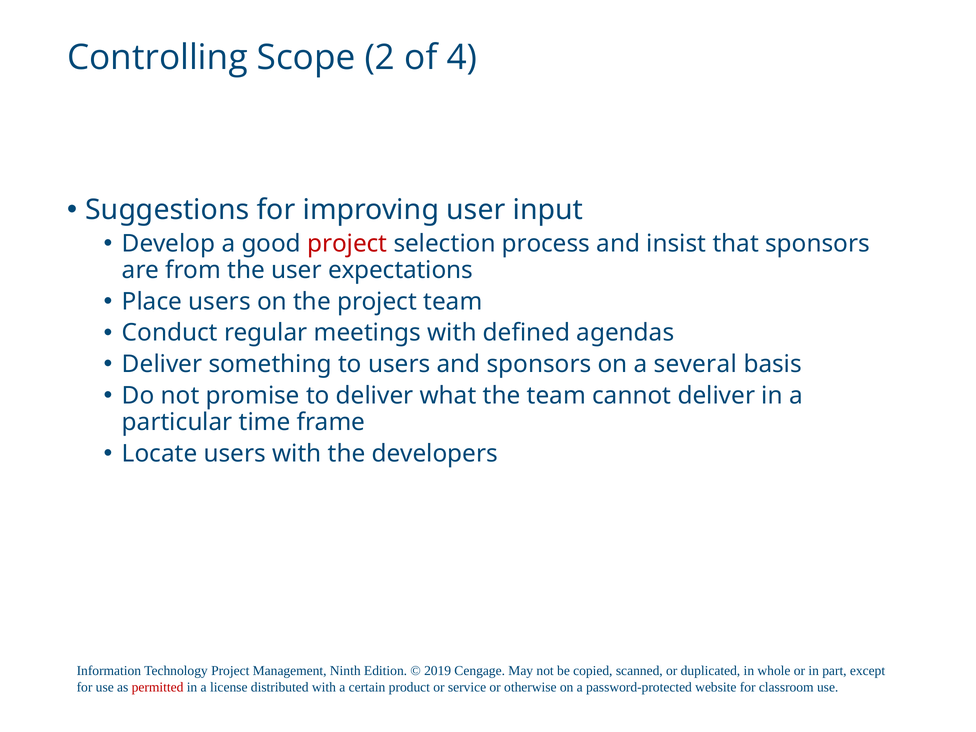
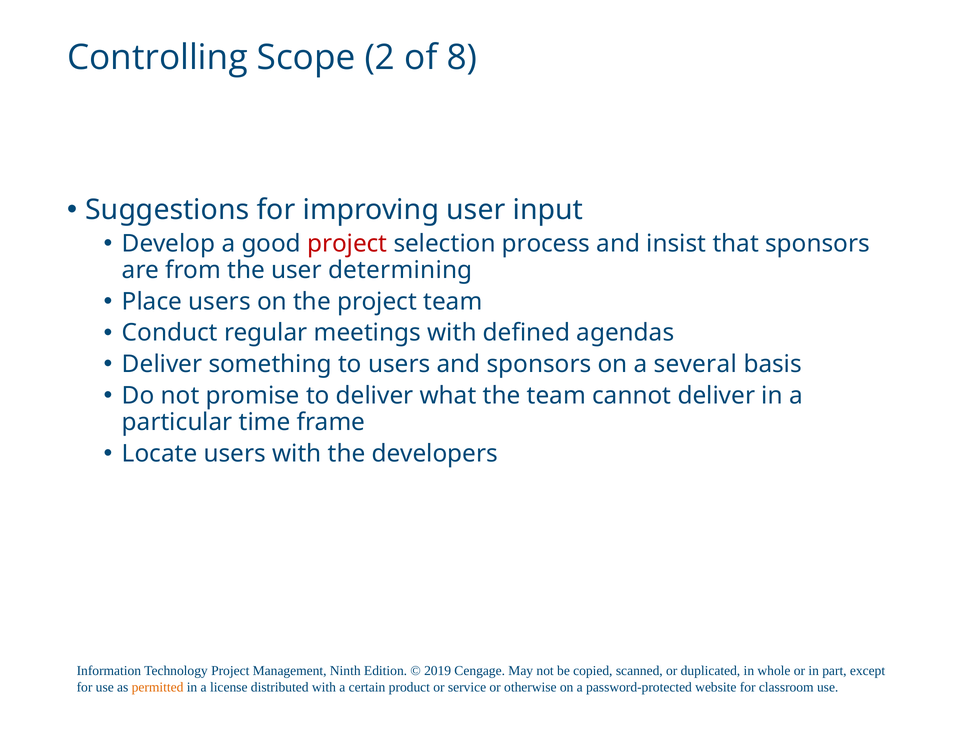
4: 4 -> 8
expectations: expectations -> determining
permitted colour: red -> orange
